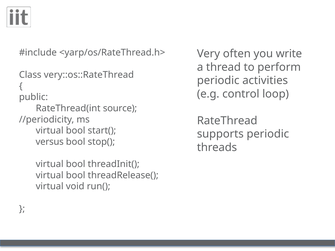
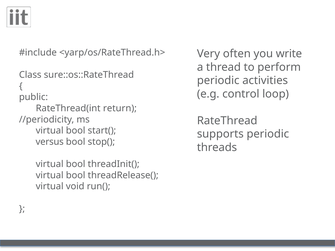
very::os::RateThread: very::os::RateThread -> sure::os::RateThread
source: source -> return
